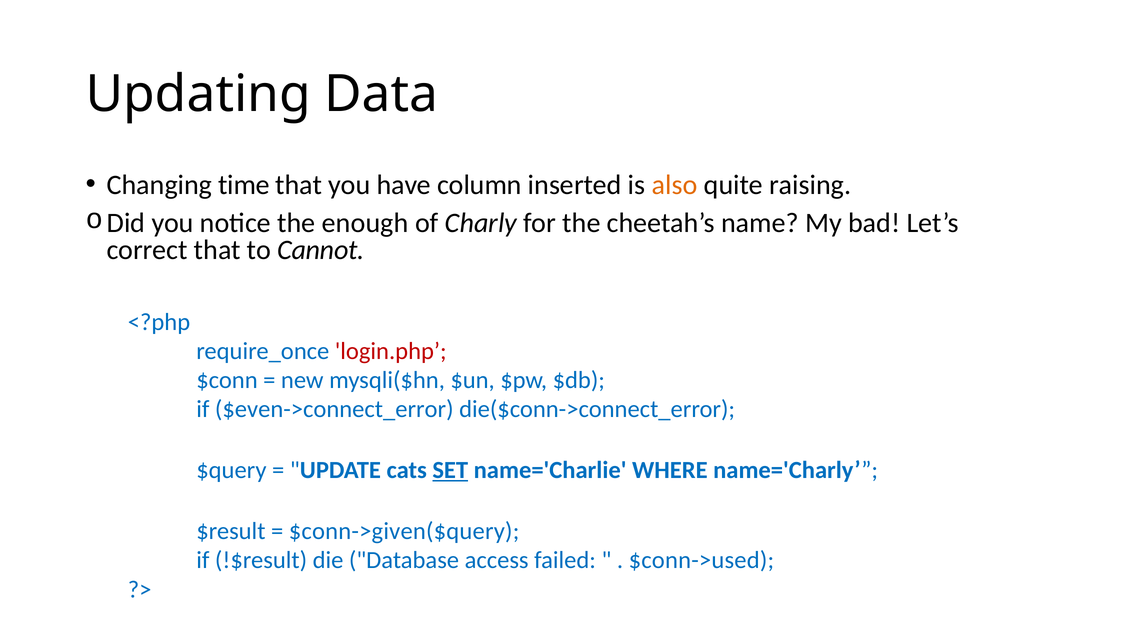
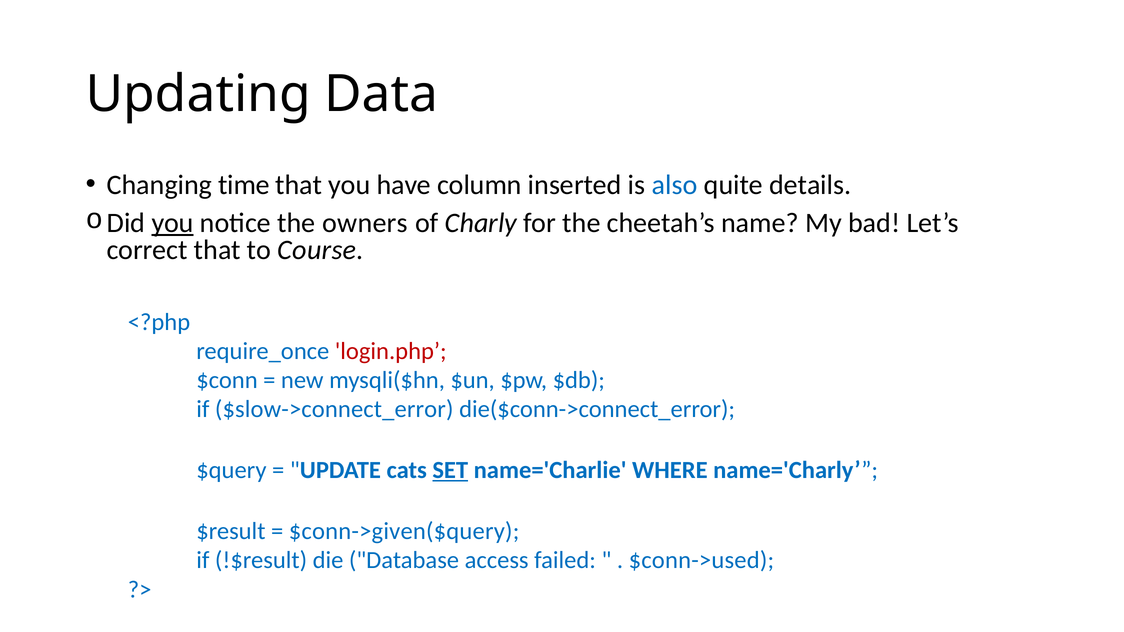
also colour: orange -> blue
raising: raising -> details
you at (173, 223) underline: none -> present
enough: enough -> owners
Cannot: Cannot -> Course
$even->connect_error: $even->connect_error -> $slow->connect_error
